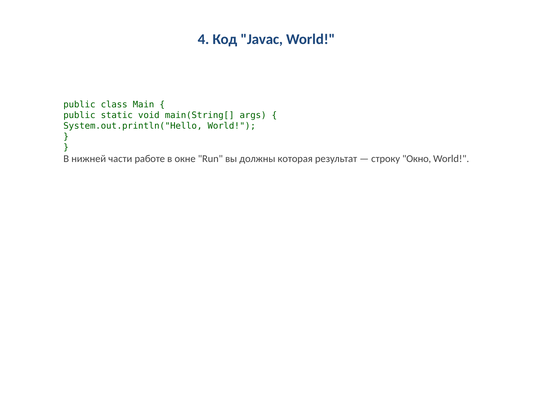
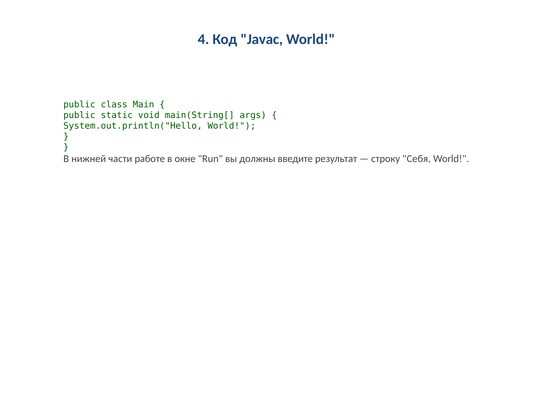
которая: которая -> введите
Окно: Окно -> Себя
